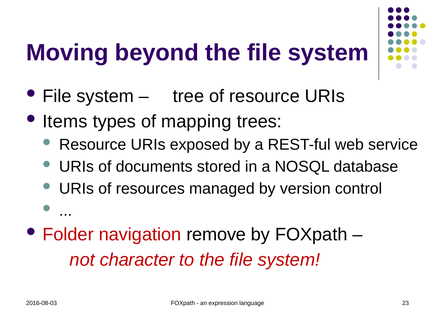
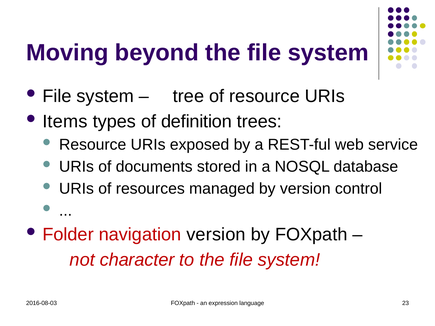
mapping: mapping -> definition
navigation remove: remove -> version
